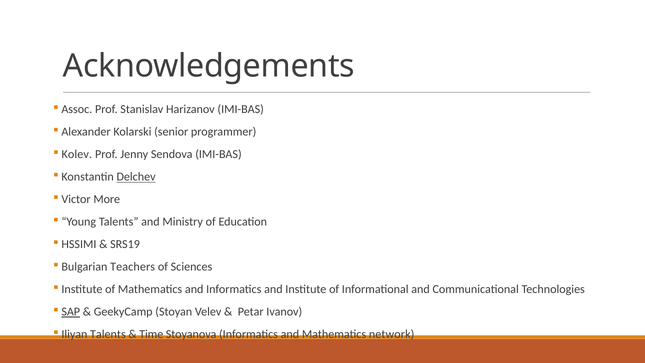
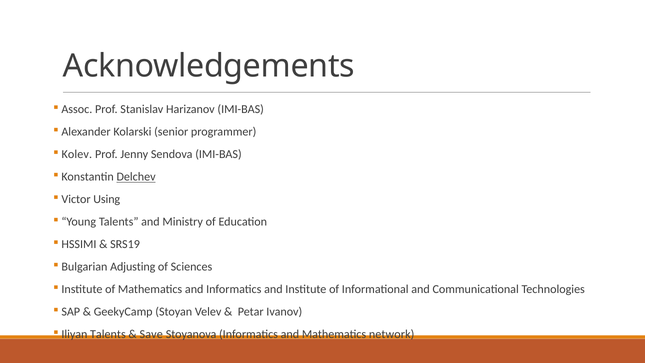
More: More -> Using
Teachers: Teachers -> Adjusting
SAP underline: present -> none
Time: Time -> Save
